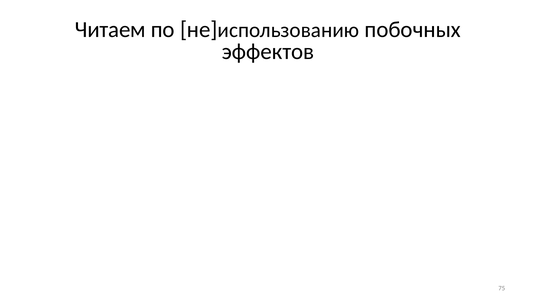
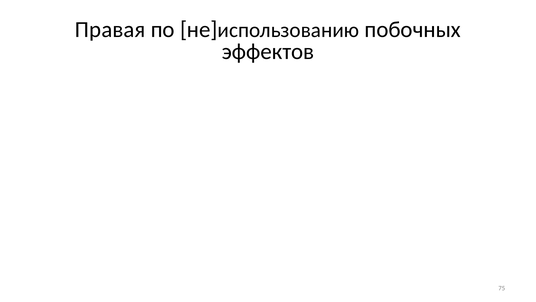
Читаем: Читаем -> Правая
